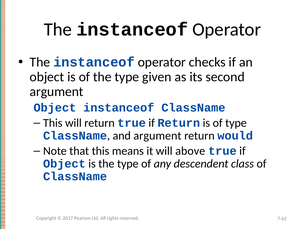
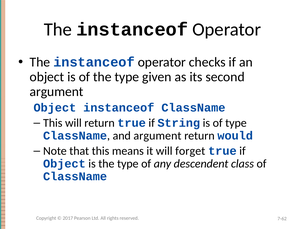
if Return: Return -> String
above: above -> forget
